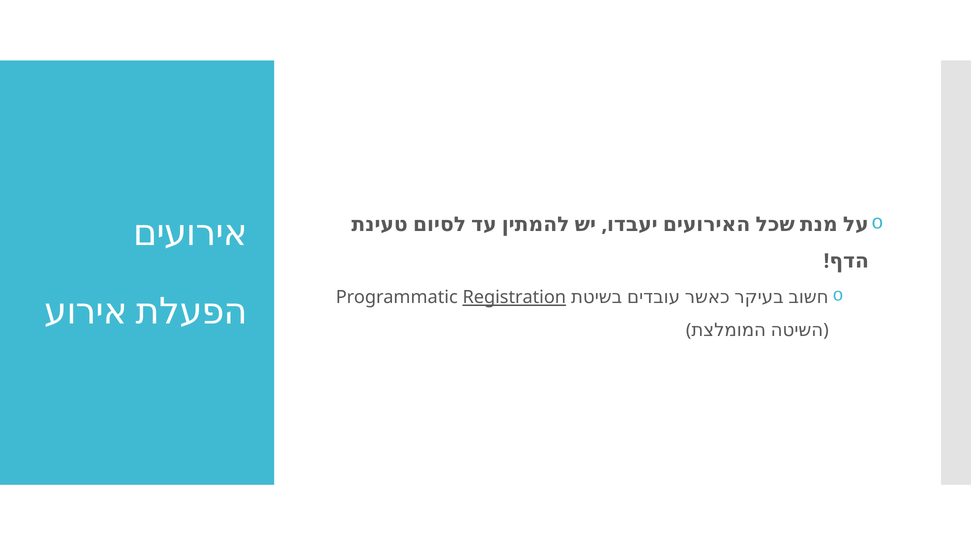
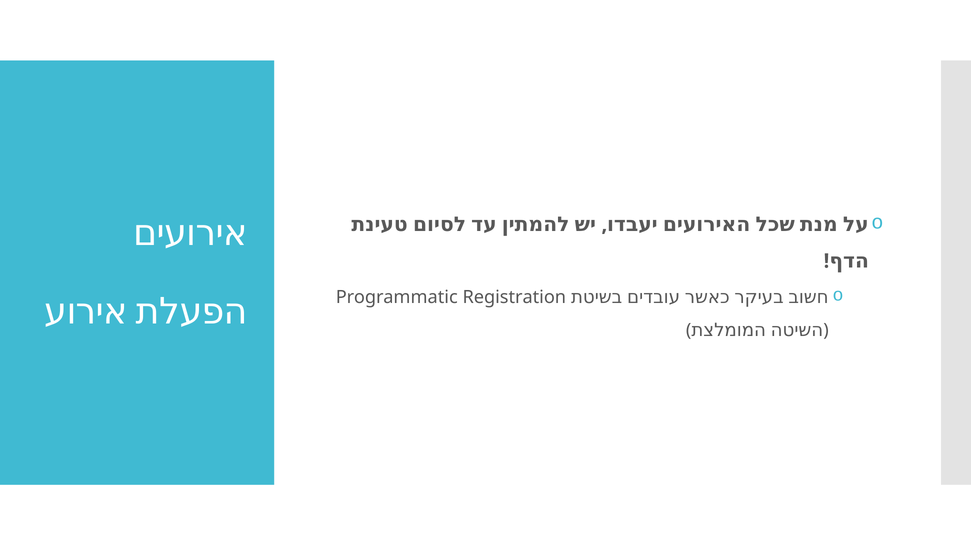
Registration underline: present -> none
